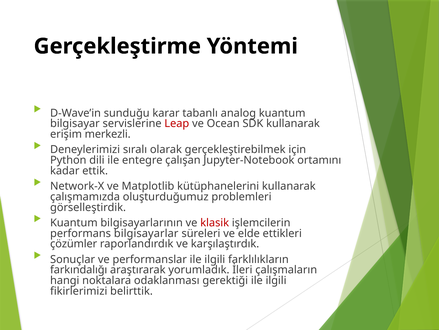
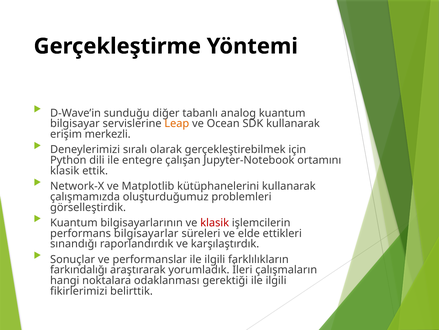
karar: karar -> diğer
Leap colour: red -> orange
kadar at (65, 170): kadar -> klasik
çözümler: çözümler -> sınandığı
